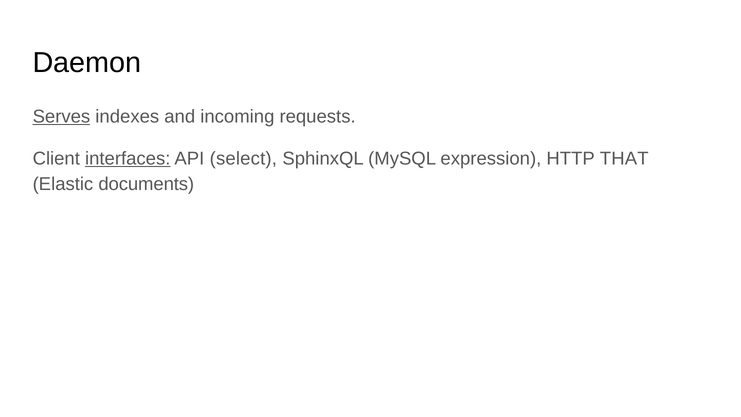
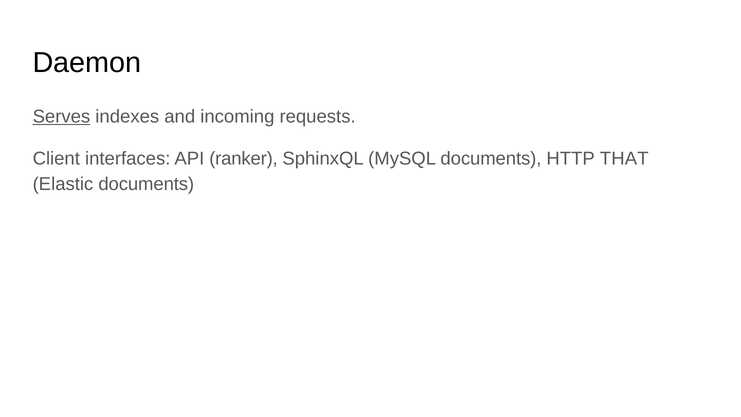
interfaces underline: present -> none
select: select -> ranker
MySQL expression: expression -> documents
